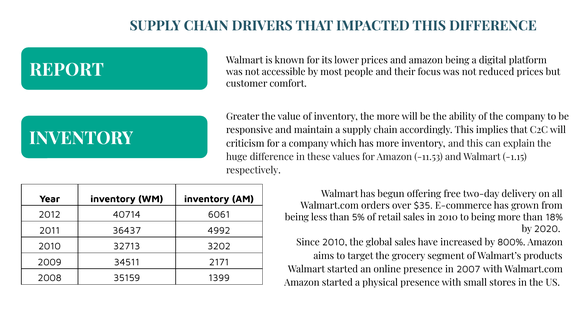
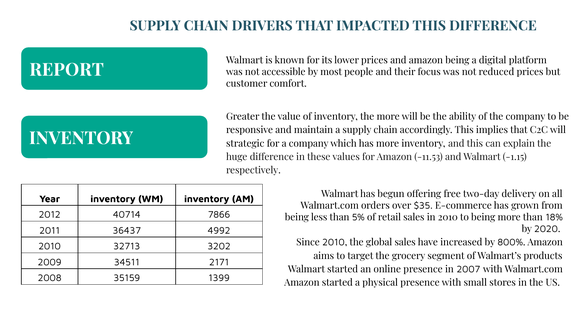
criticism: criticism -> strategic
6061: 6061 -> 7866
